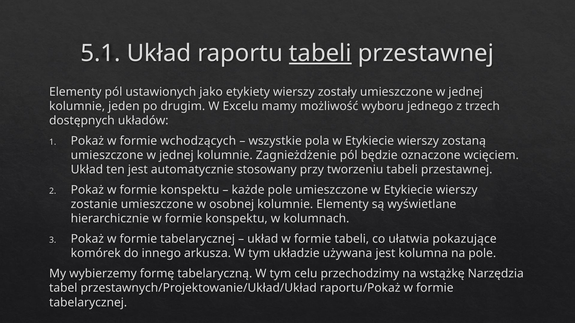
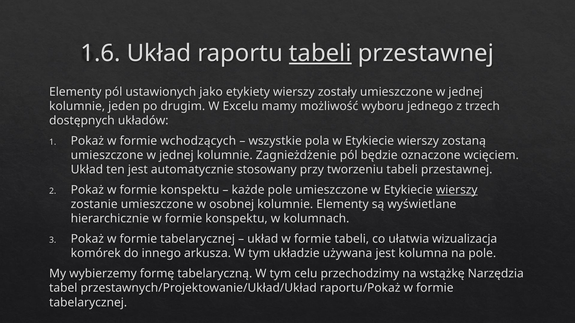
5.1: 5.1 -> 1.6
wierszy at (457, 190) underline: none -> present
pokazujące: pokazujące -> wizualizacja
